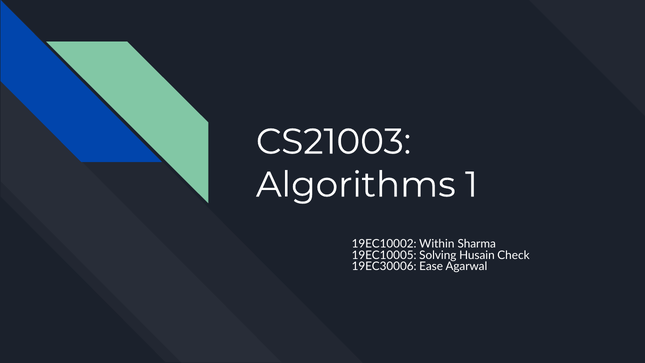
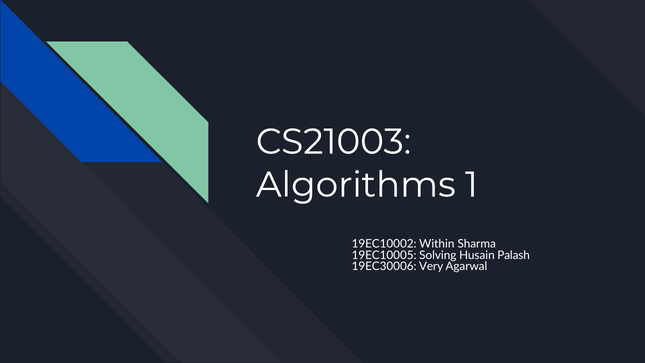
Check: Check -> Palash
Ease: Ease -> Very
